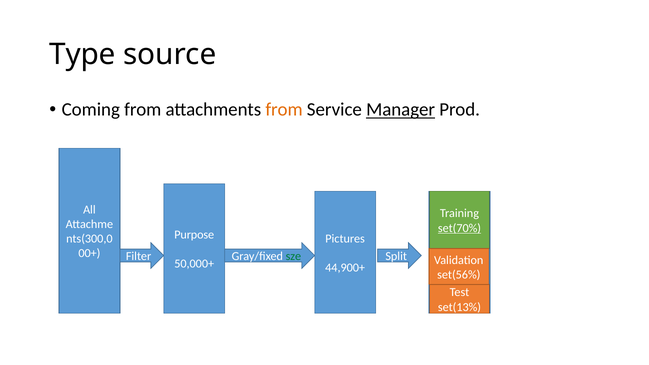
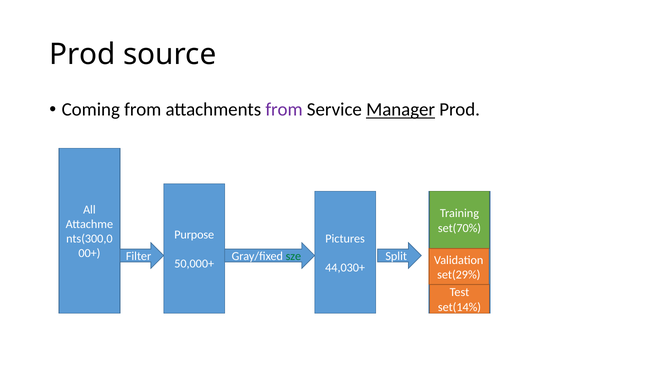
Type at (82, 55): Type -> Prod
from at (284, 110) colour: orange -> purple
set(70% underline: present -> none
44,900+: 44,900+ -> 44,030+
set(56%: set(56% -> set(29%
set(13%: set(13% -> set(14%
